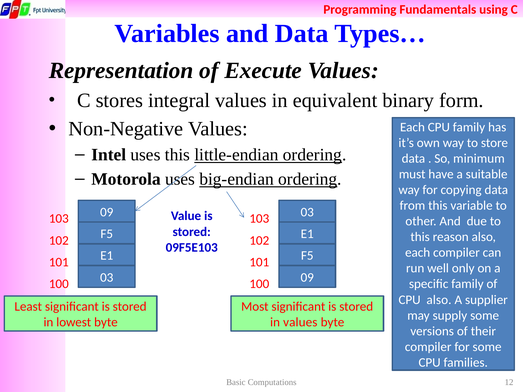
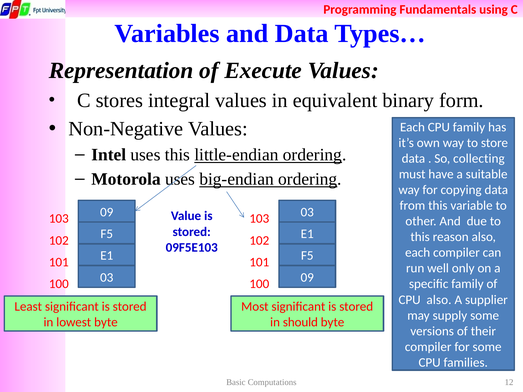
minimum: minimum -> collecting
in values: values -> should
